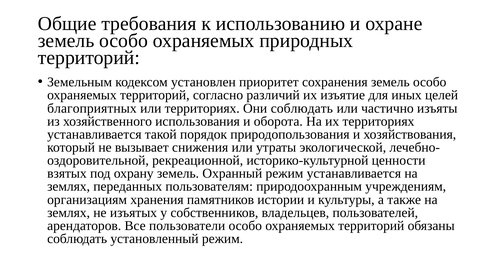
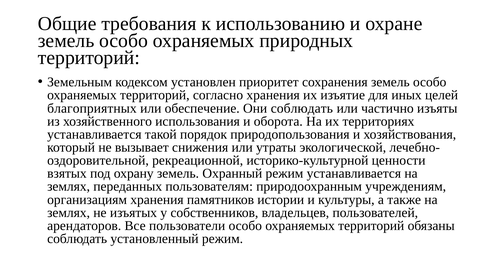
согласно различий: различий -> хранения
или территориях: территориях -> обеспечение
